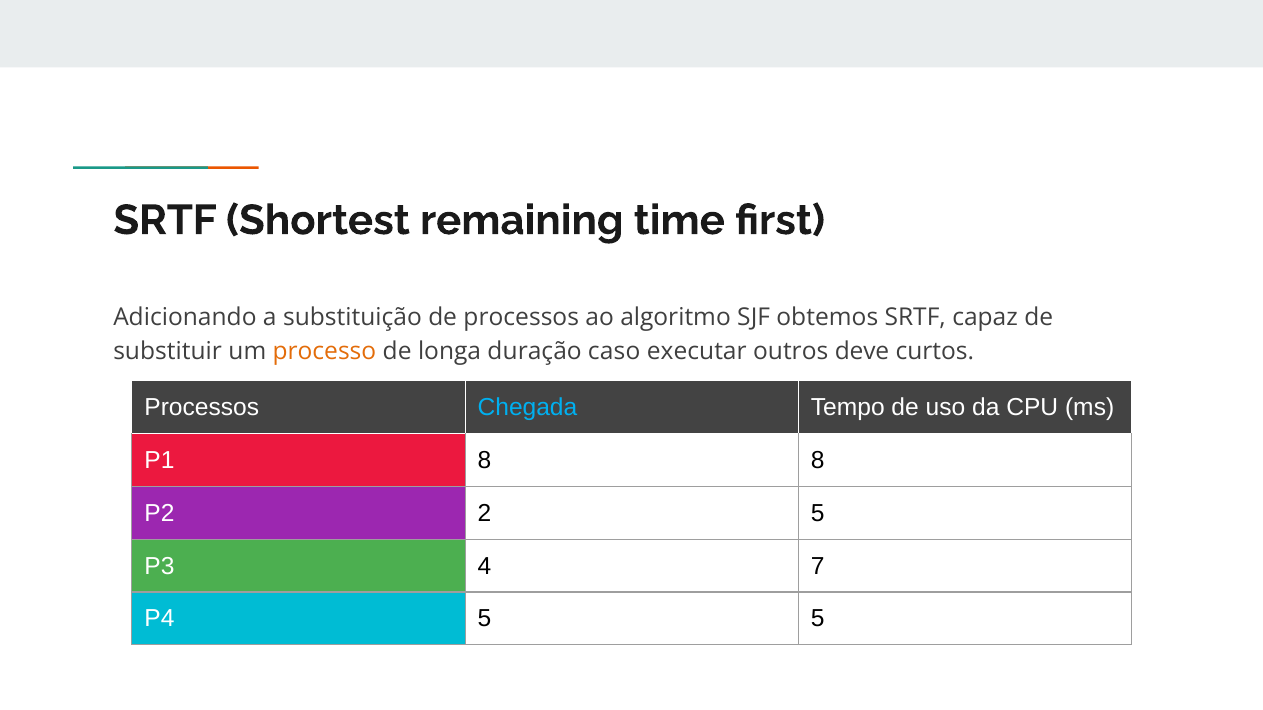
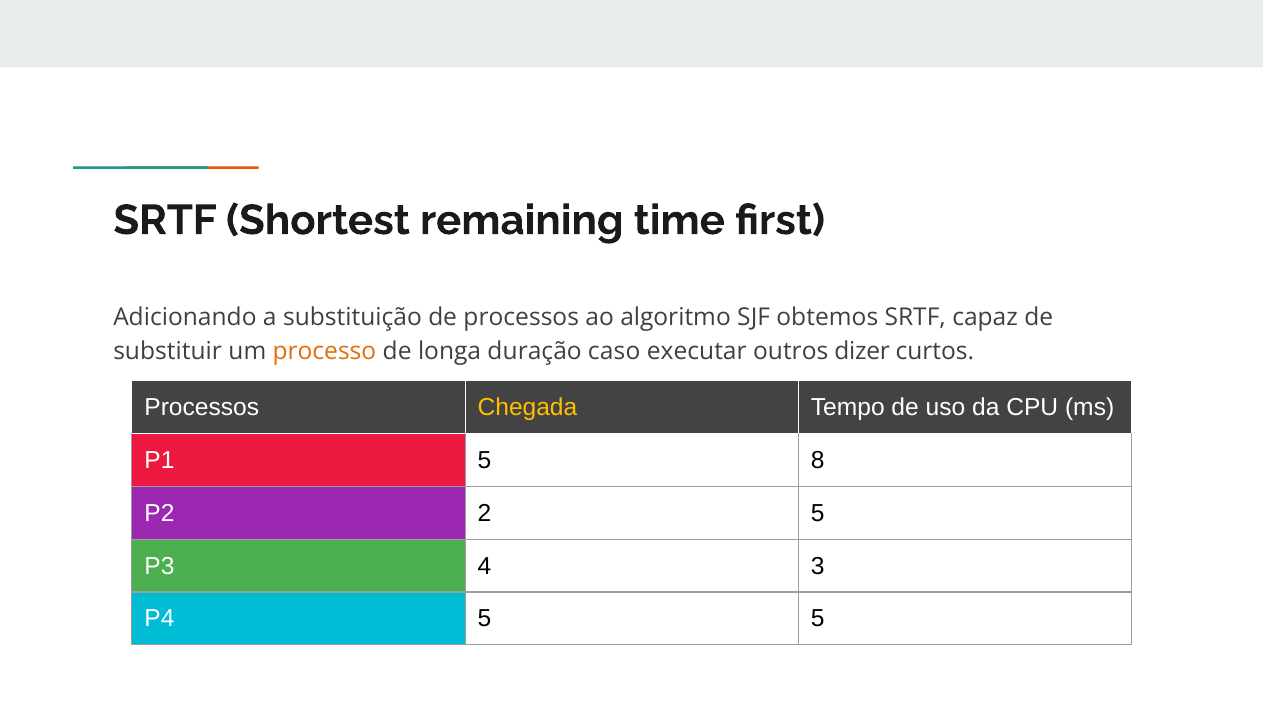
deve: deve -> dizer
Chegada colour: light blue -> yellow
P1 8: 8 -> 5
7: 7 -> 3
